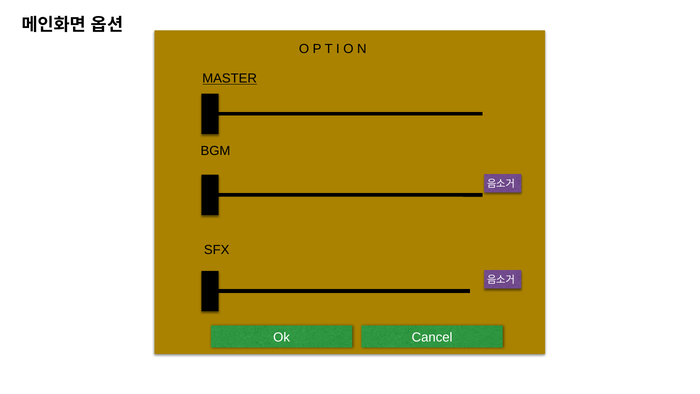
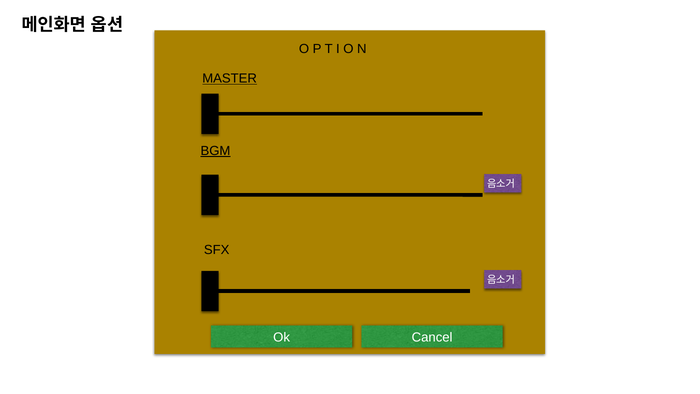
BGM underline: none -> present
